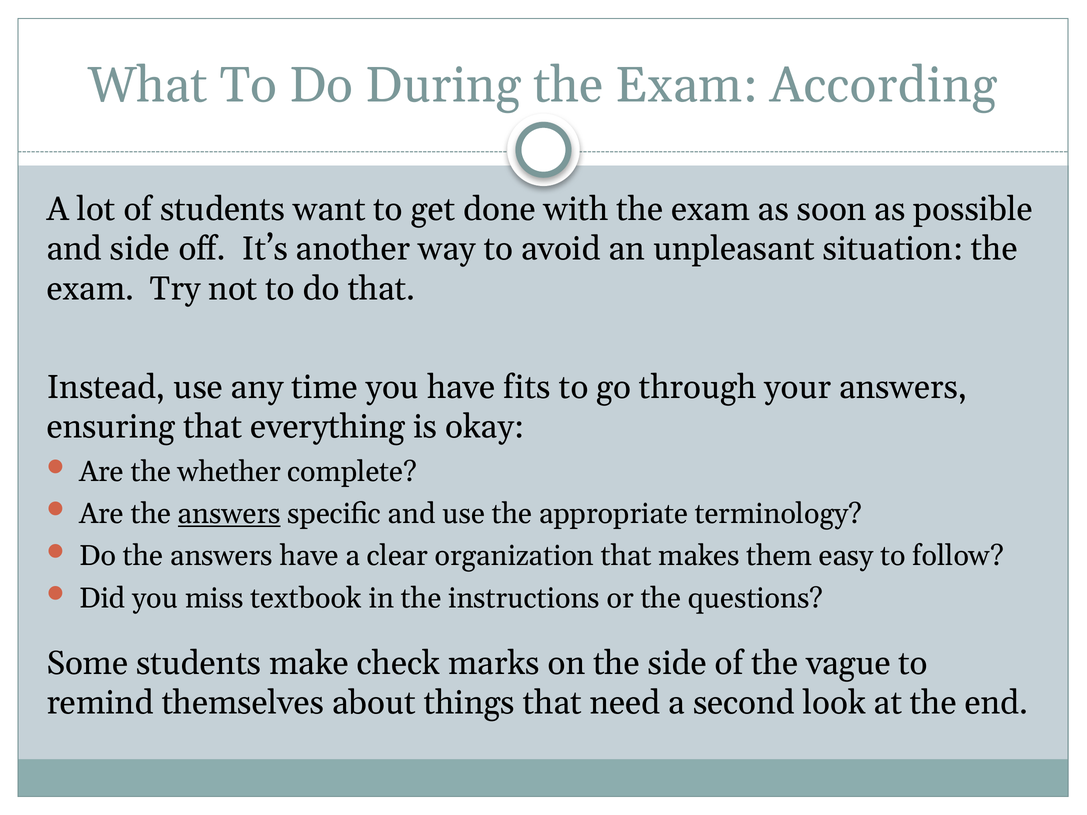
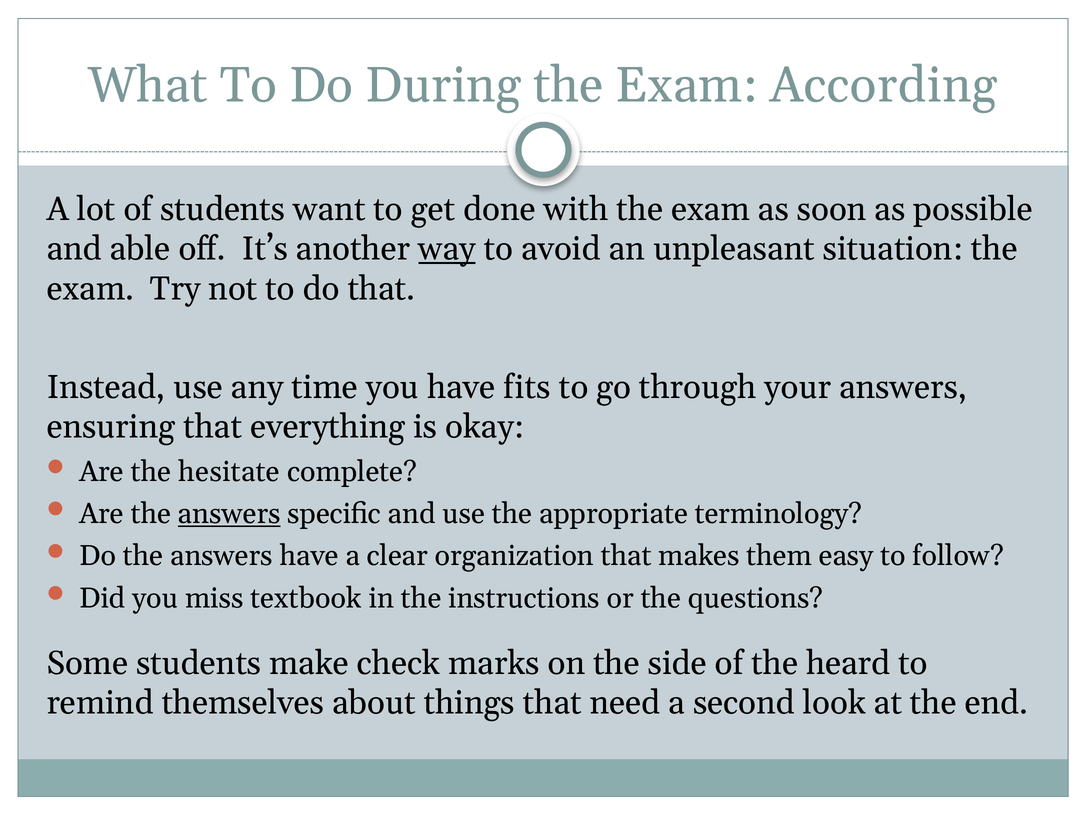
and side: side -> able
way underline: none -> present
whether: whether -> hesitate
vague: vague -> heard
